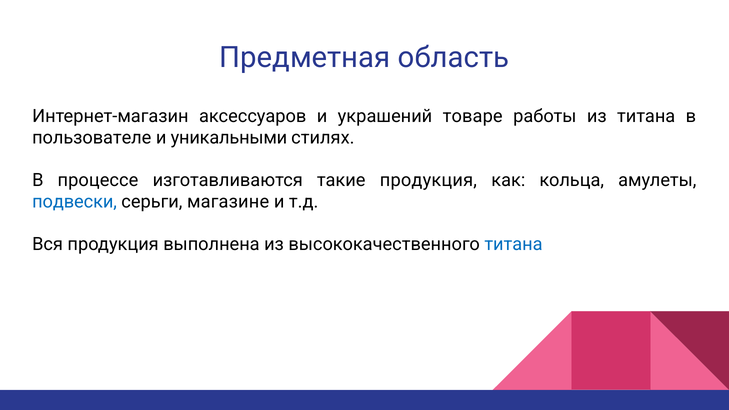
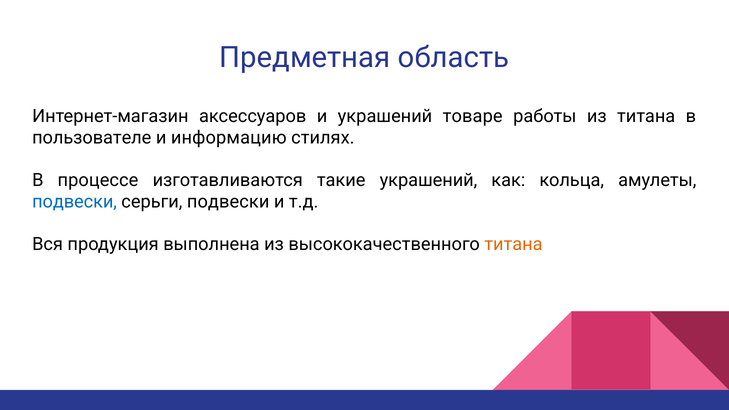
уникальными: уникальными -> информацию
такие продукция: продукция -> украшений
серьги магазине: магазине -> подвески
титана at (514, 244) colour: blue -> orange
